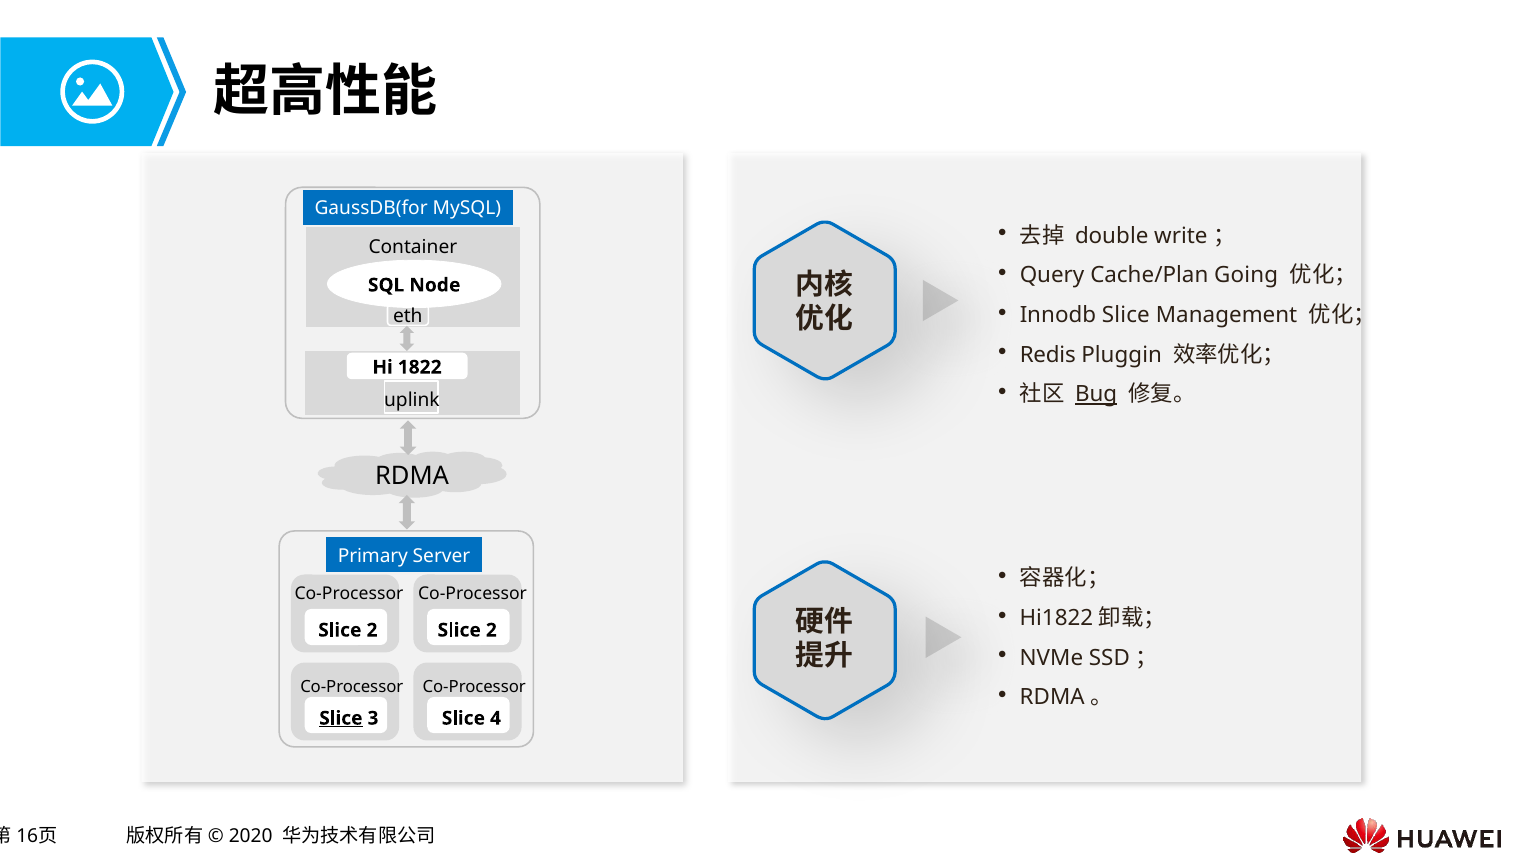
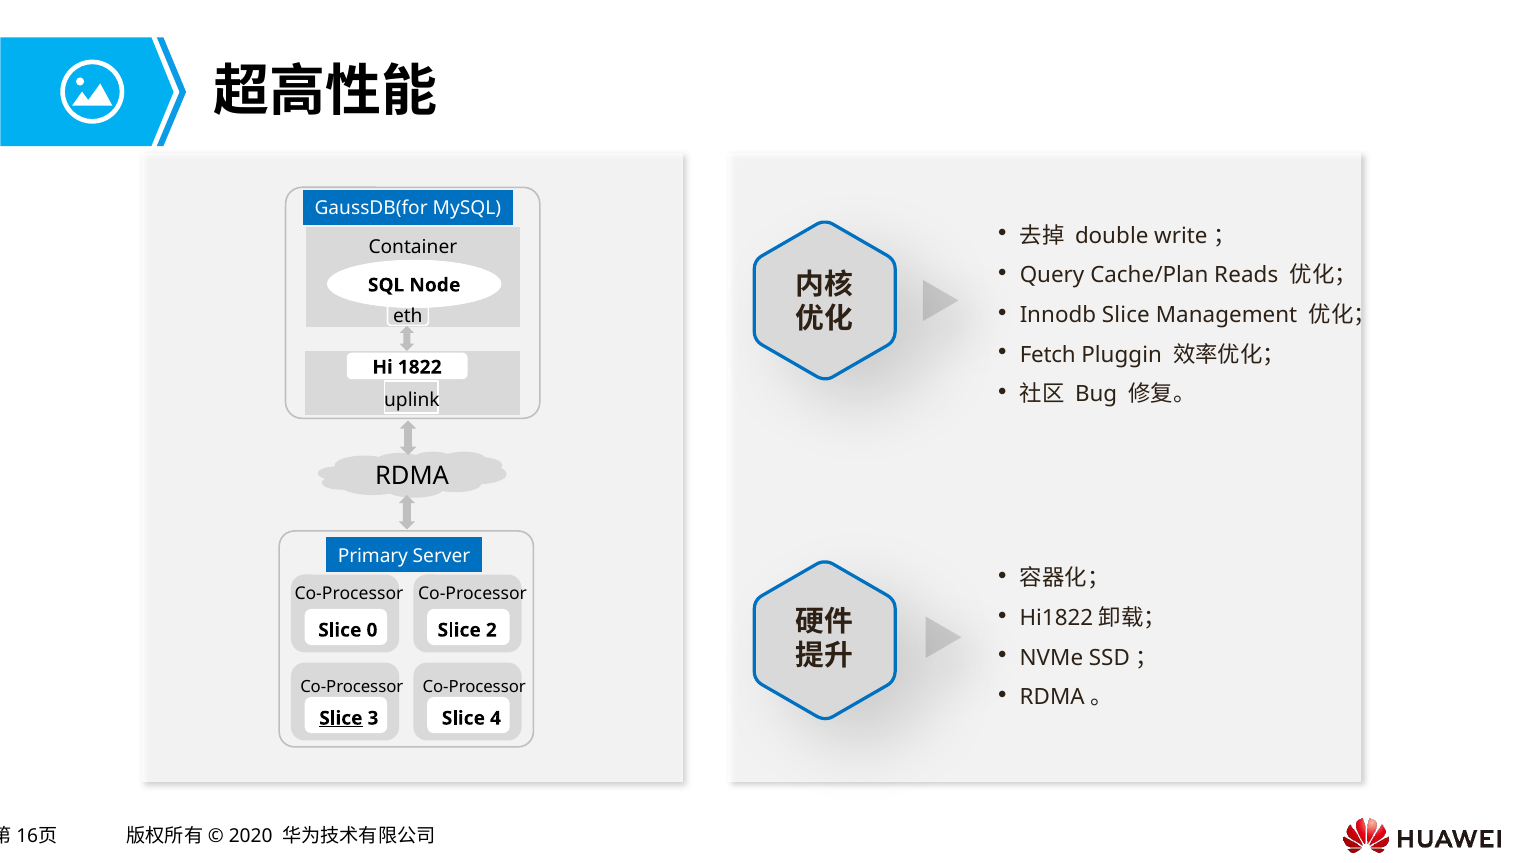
Going: Going -> Reads
Redis: Redis -> Fetch
Bug underline: present -> none
2 at (372, 631): 2 -> 0
